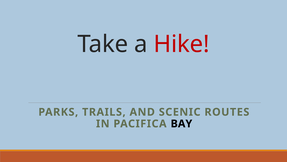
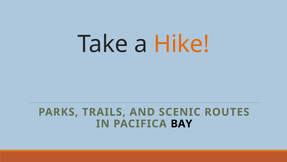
Hike colour: red -> orange
